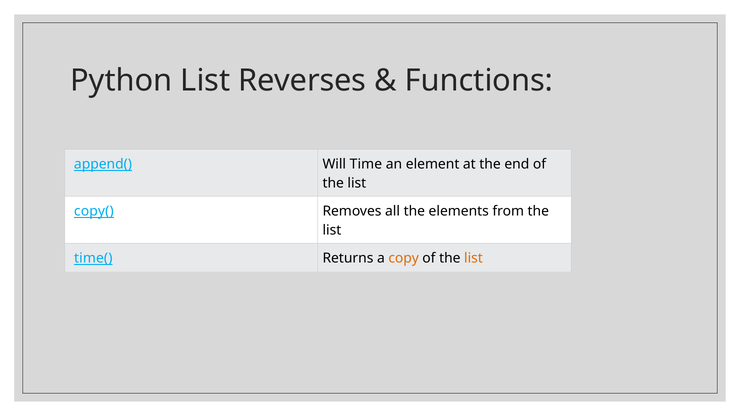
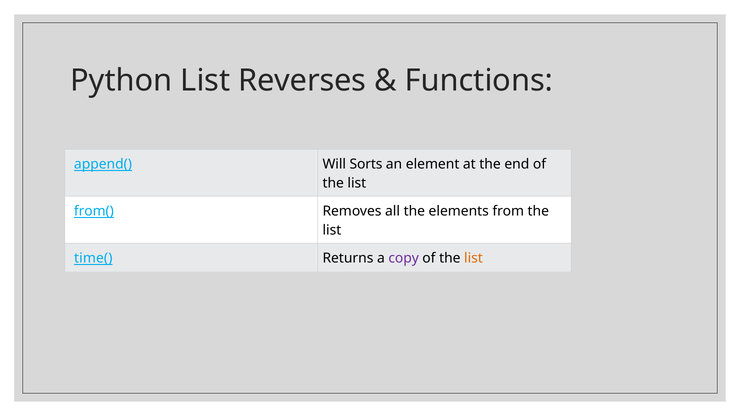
Time: Time -> Sorts
copy(: copy( -> from(
copy colour: orange -> purple
